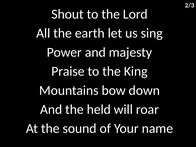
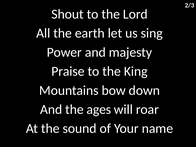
held: held -> ages
